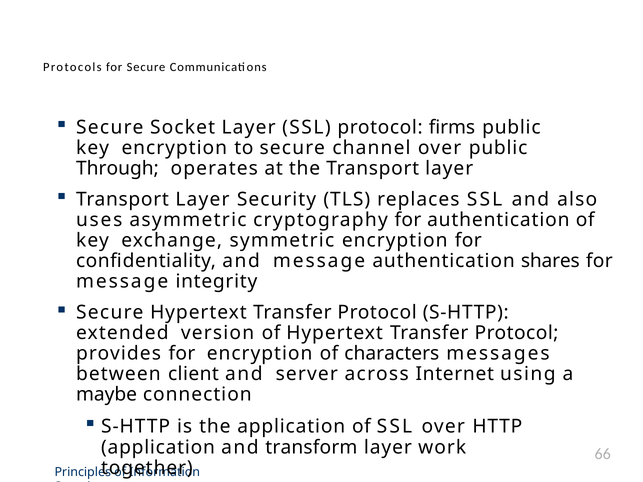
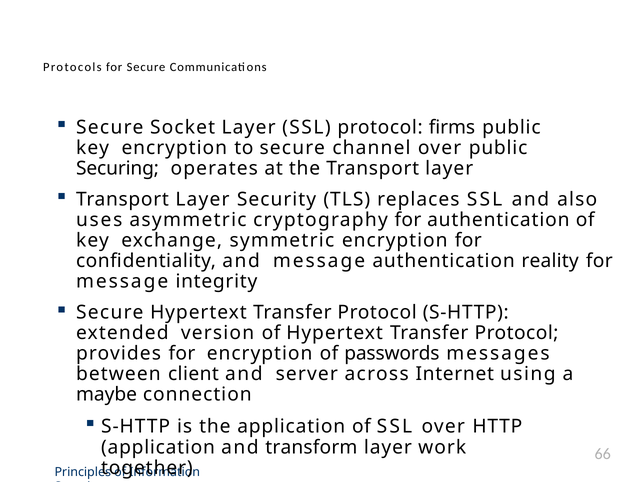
Through: Through -> Securing
shares: shares -> reality
characters: characters -> passwords
